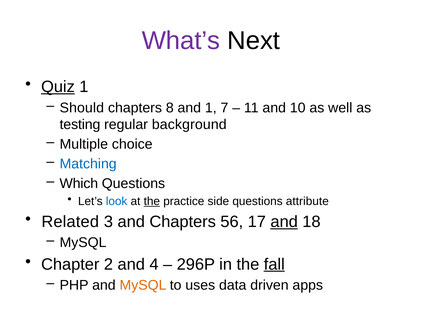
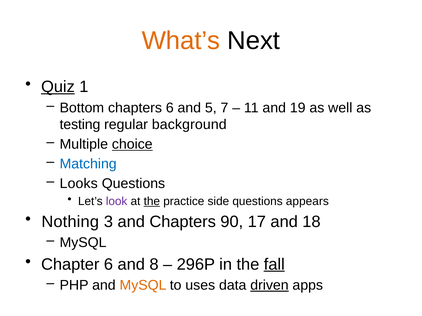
What’s colour: purple -> orange
Should: Should -> Bottom
chapters 8: 8 -> 6
and 1: 1 -> 5
10: 10 -> 19
choice underline: none -> present
Which: Which -> Looks
look colour: blue -> purple
attribute: attribute -> appears
Related: Related -> Nothing
56: 56 -> 90
and at (284, 222) underline: present -> none
Chapter 2: 2 -> 6
4: 4 -> 8
driven underline: none -> present
